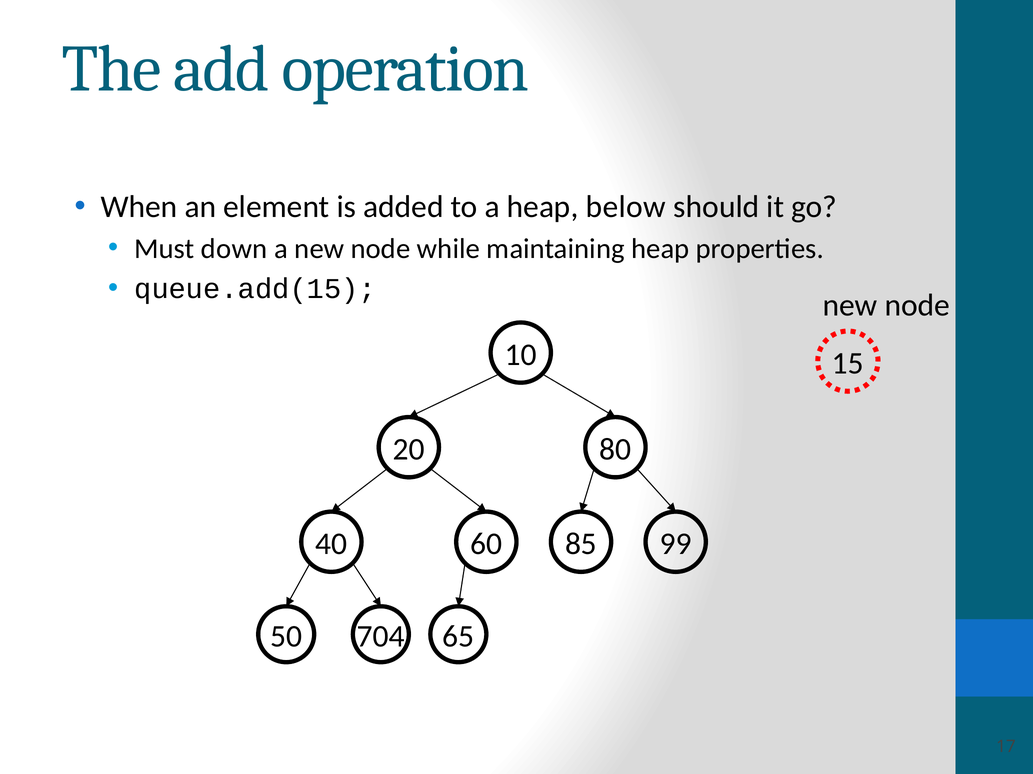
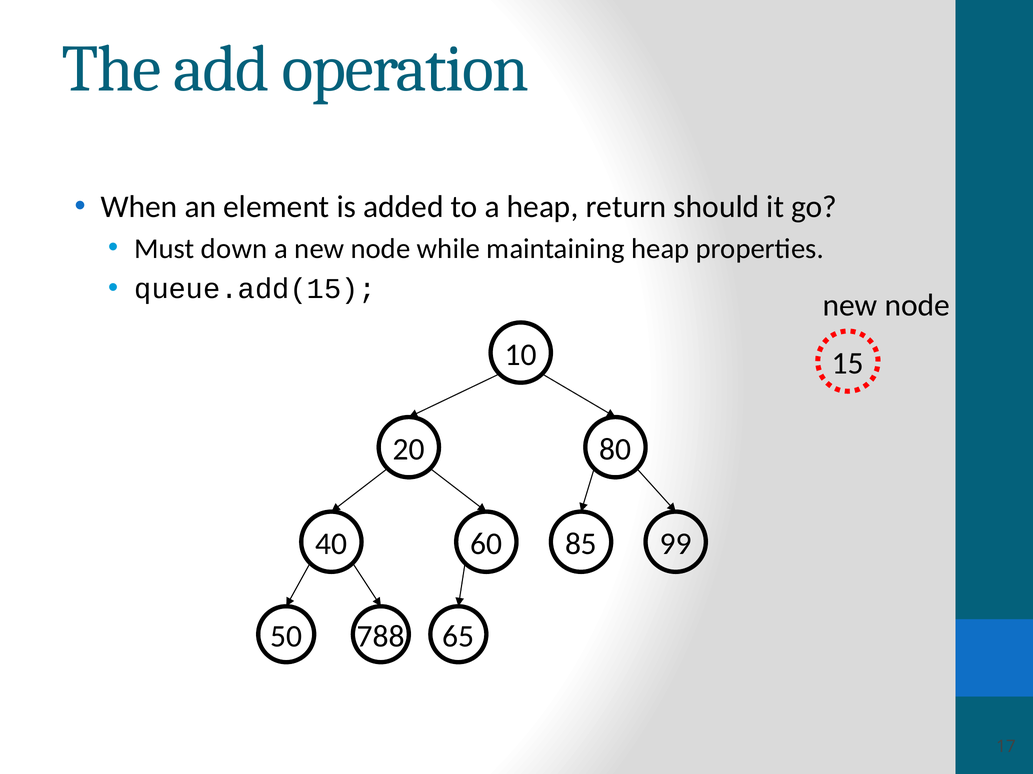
below: below -> return
704: 704 -> 788
